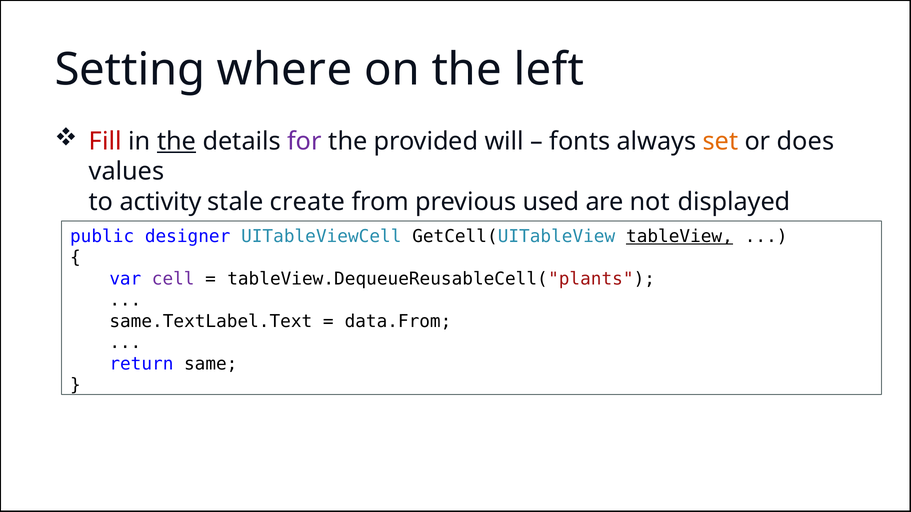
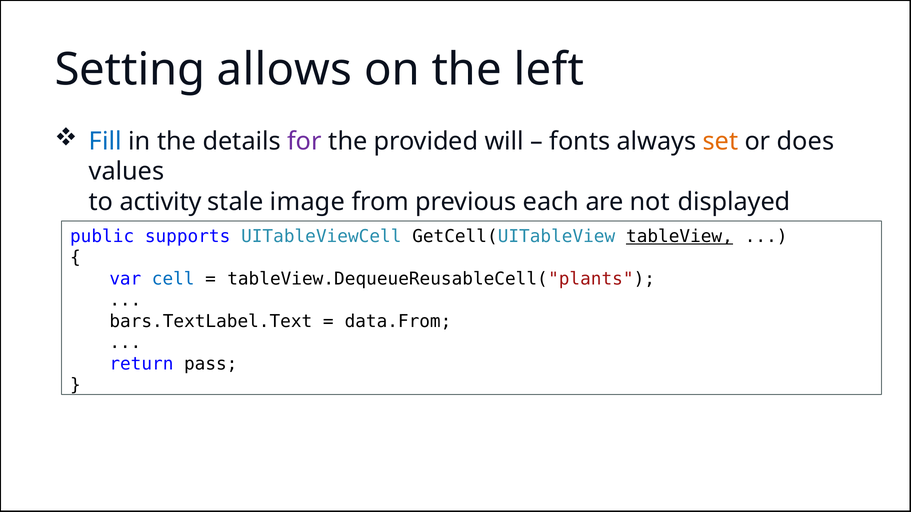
where: where -> allows
Fill colour: red -> blue
the at (177, 141) underline: present -> none
create: create -> image
used: used -> each
designer: designer -> supports
cell colour: purple -> blue
same.TextLabel.Text: same.TextLabel.Text -> bars.TextLabel.Text
same: same -> pass
